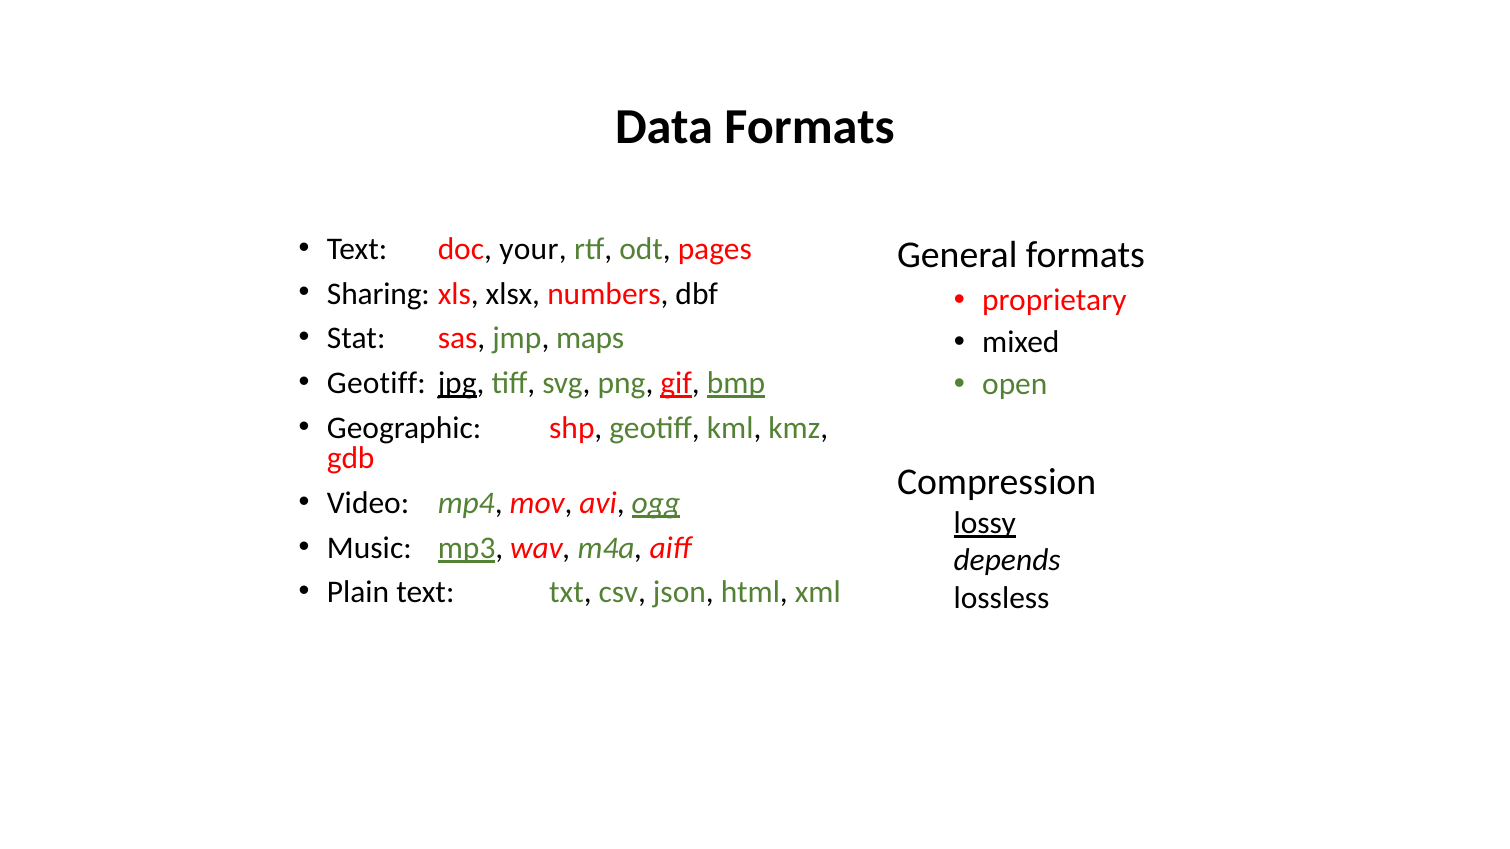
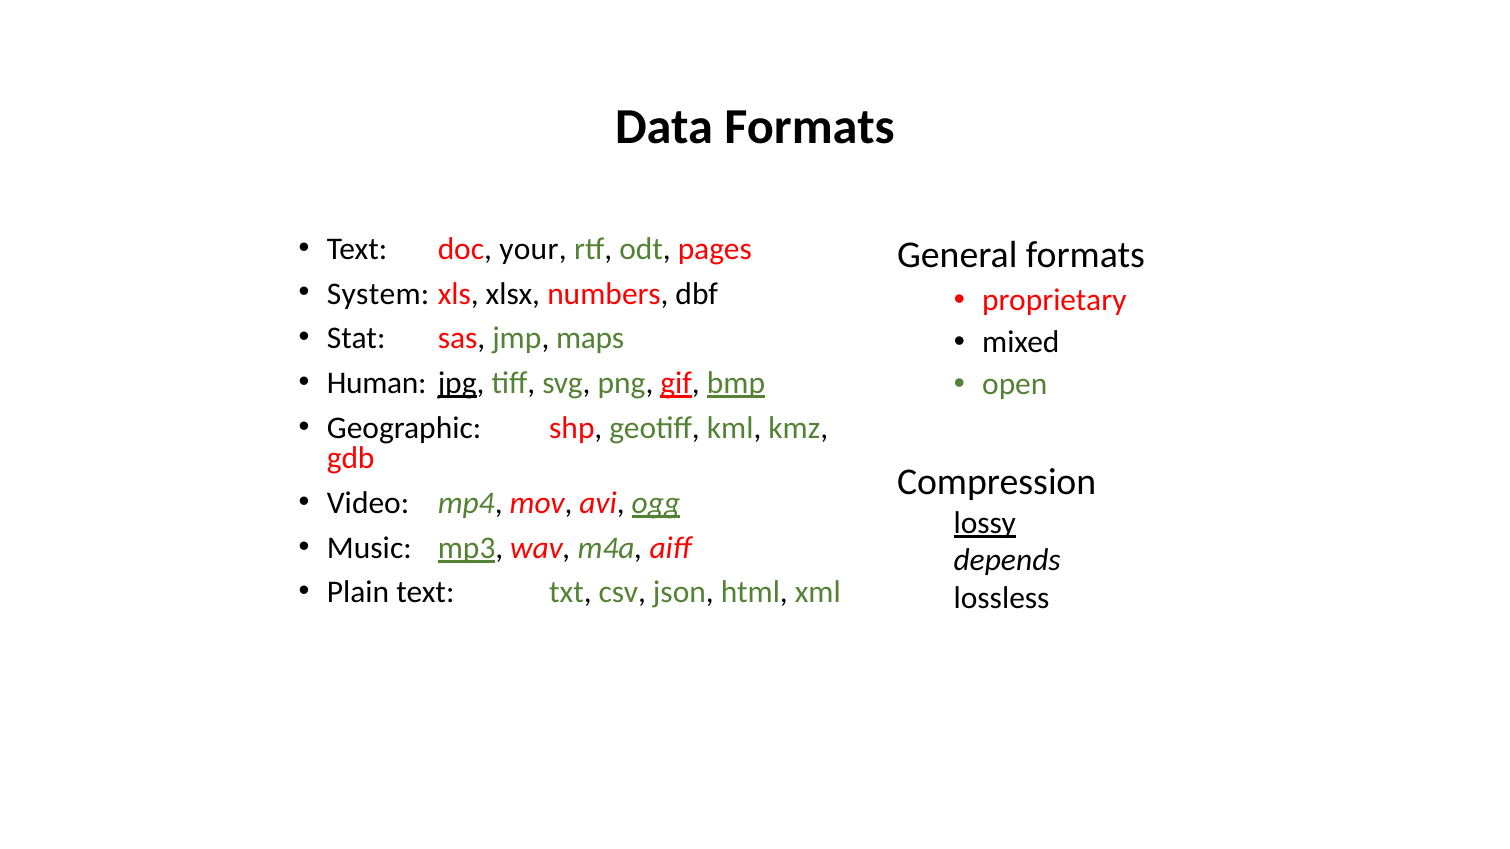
Sharing: Sharing -> System
Geotiff at (376, 383): Geotiff -> Human
